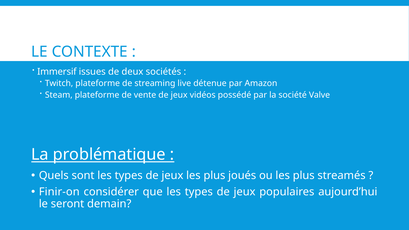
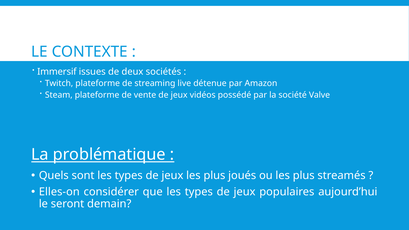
Finir-on: Finir-on -> Elles-on
